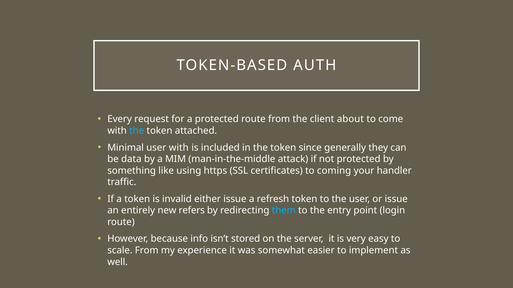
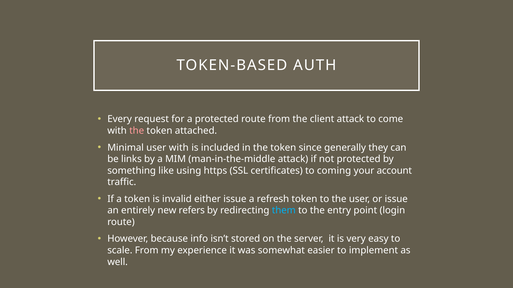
client about: about -> attack
the at (137, 131) colour: light blue -> pink
data: data -> links
handler: handler -> account
